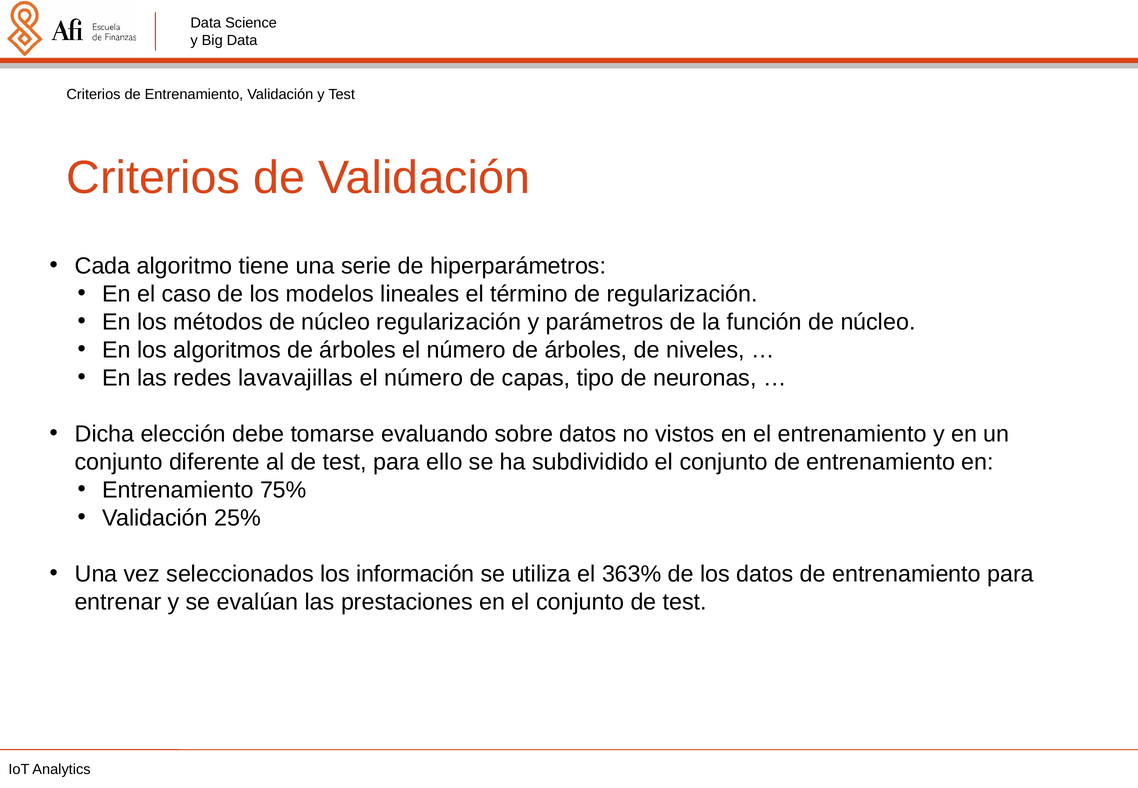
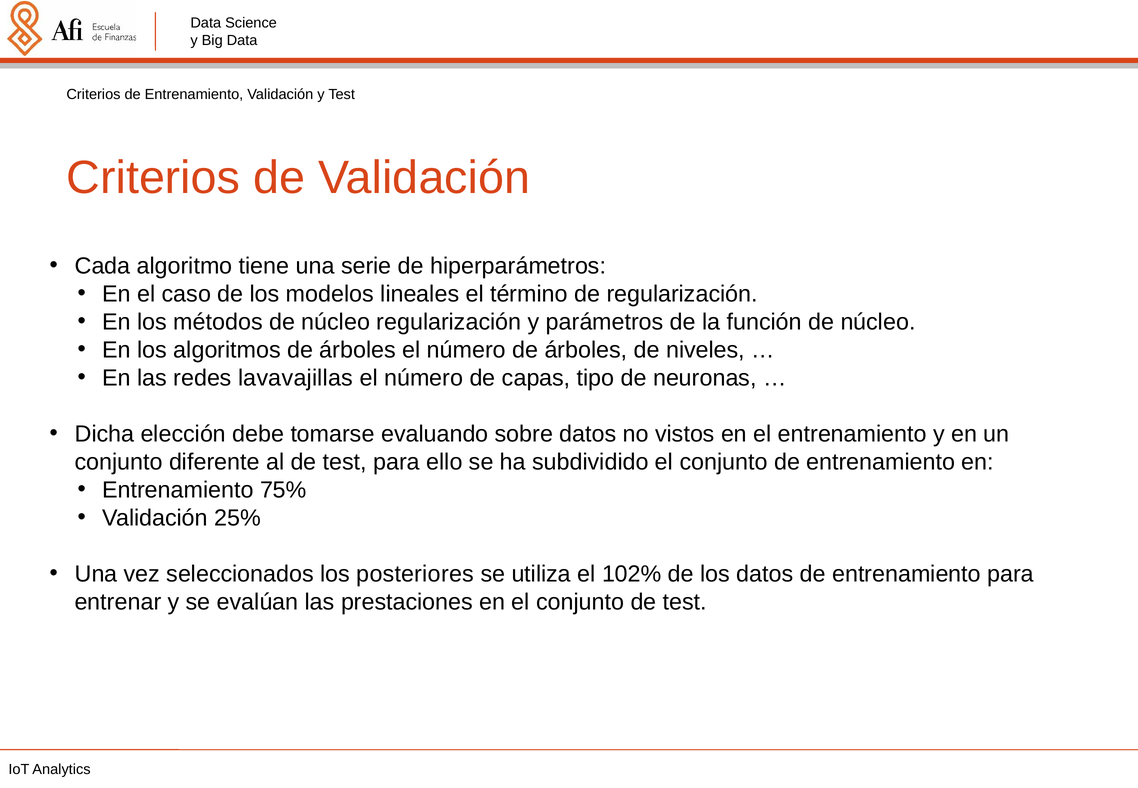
información: información -> posteriores
363%: 363% -> 102%
